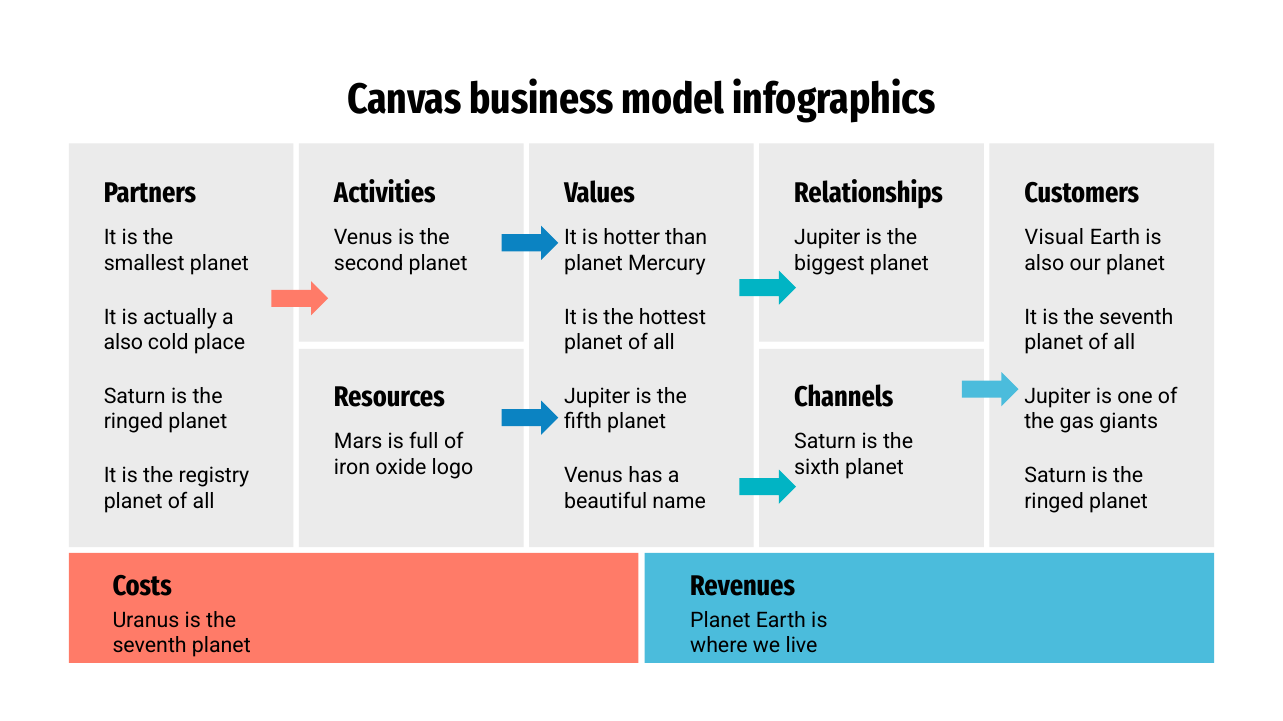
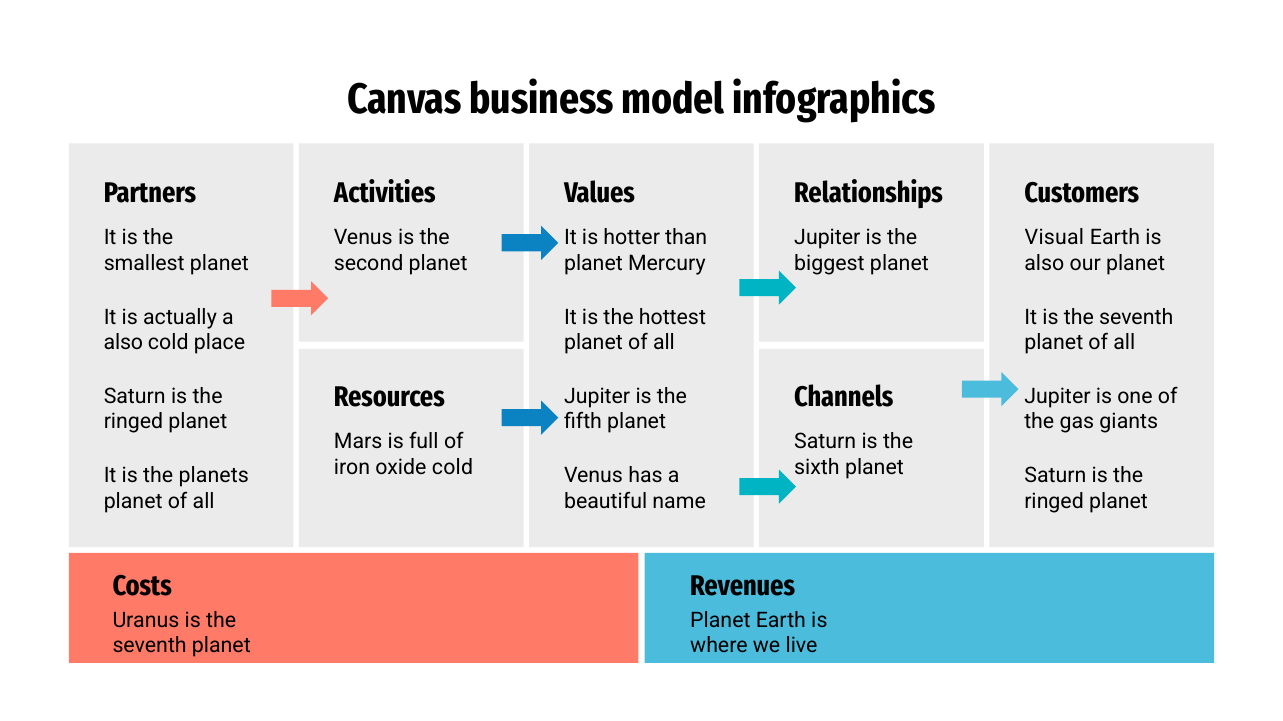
oxide logo: logo -> cold
registry: registry -> planets
